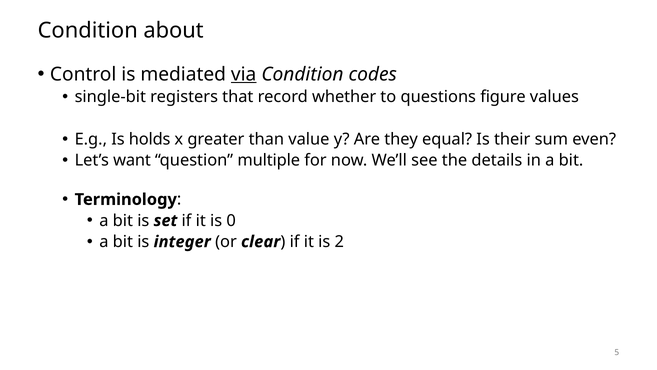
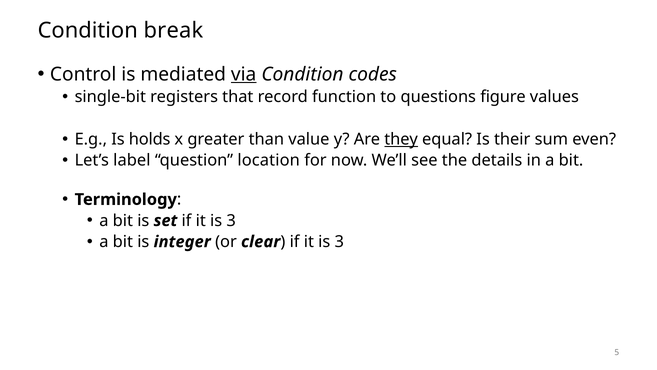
about: about -> break
whether: whether -> function
they underline: none -> present
want: want -> label
multiple: multiple -> location
0 at (231, 220): 0 -> 3
2 at (339, 242): 2 -> 3
